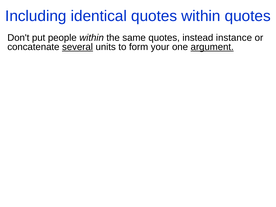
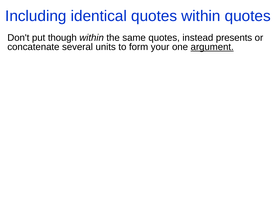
people: people -> though
instance: instance -> presents
several underline: present -> none
